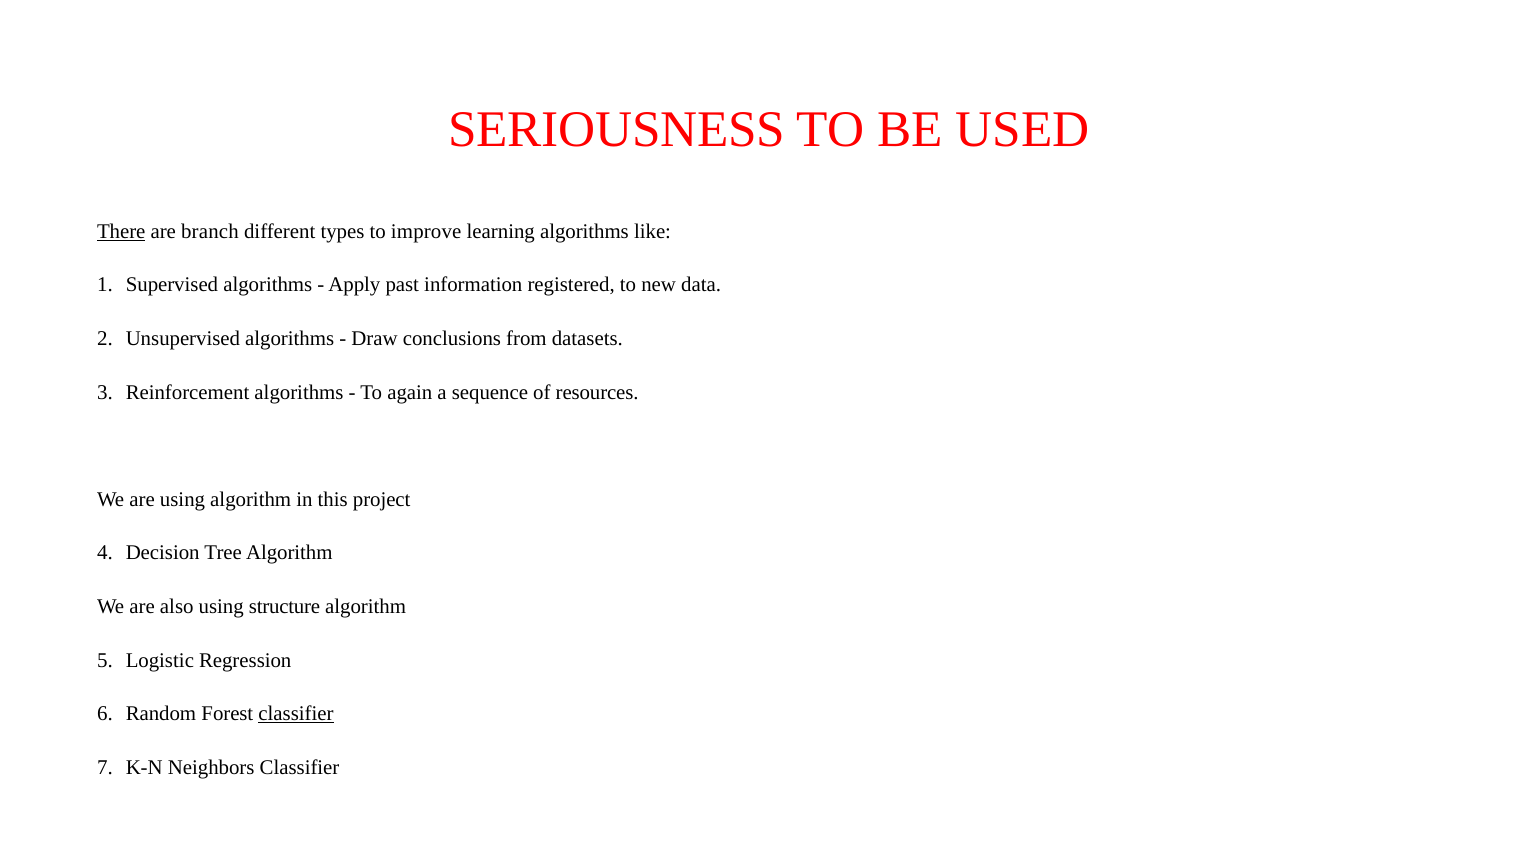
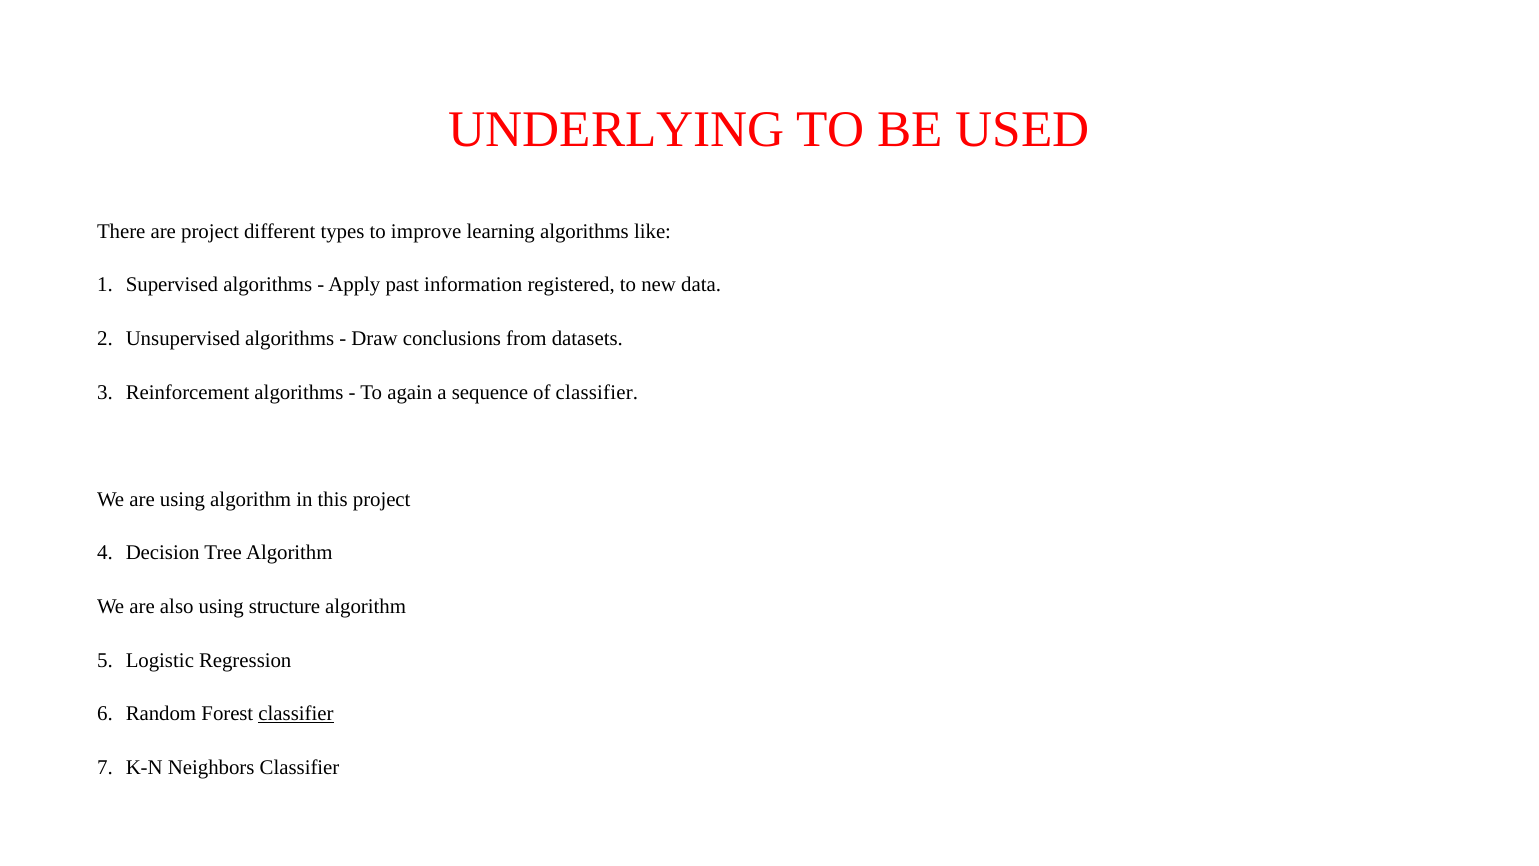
SERIOUSNESS: SERIOUSNESS -> UNDERLYING
There underline: present -> none
are branch: branch -> project
of resources: resources -> classifier
